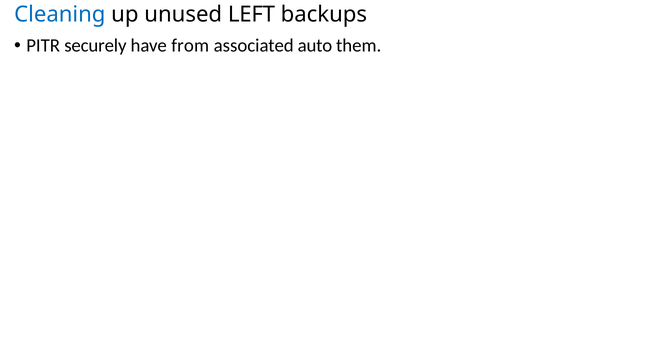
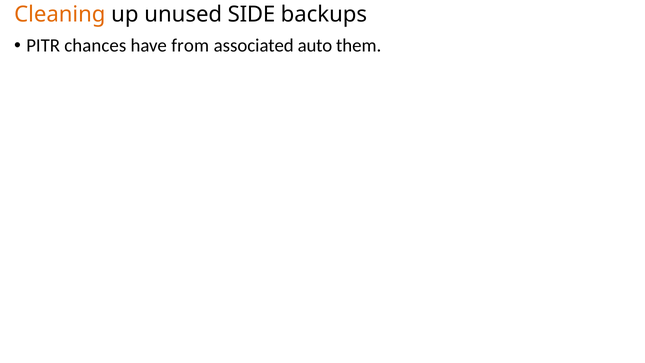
Cleaning colour: blue -> orange
LEFT: LEFT -> SIDE
securely: securely -> chances
